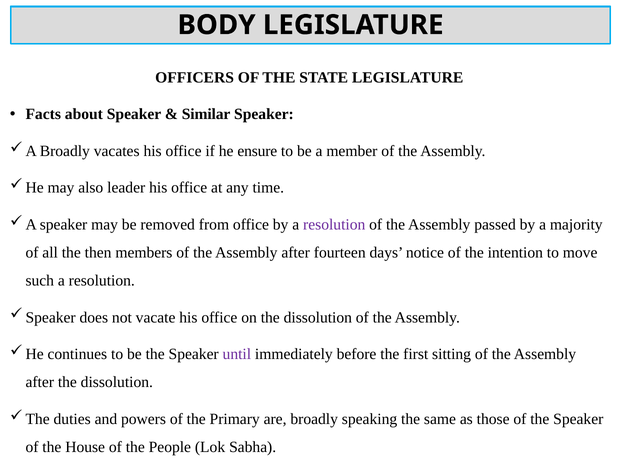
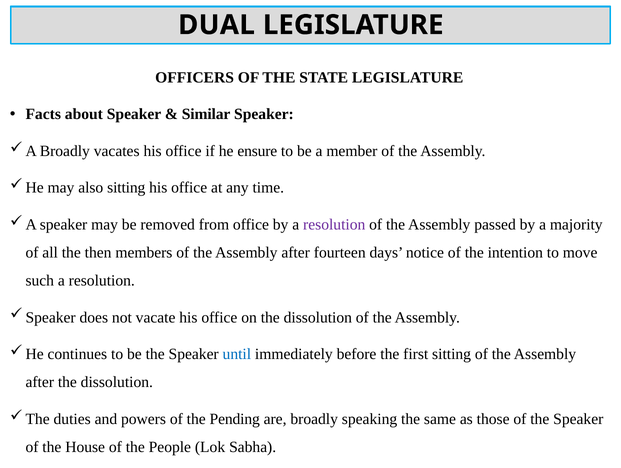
BODY: BODY -> DUAL
also leader: leader -> sitting
until colour: purple -> blue
Primary: Primary -> Pending
